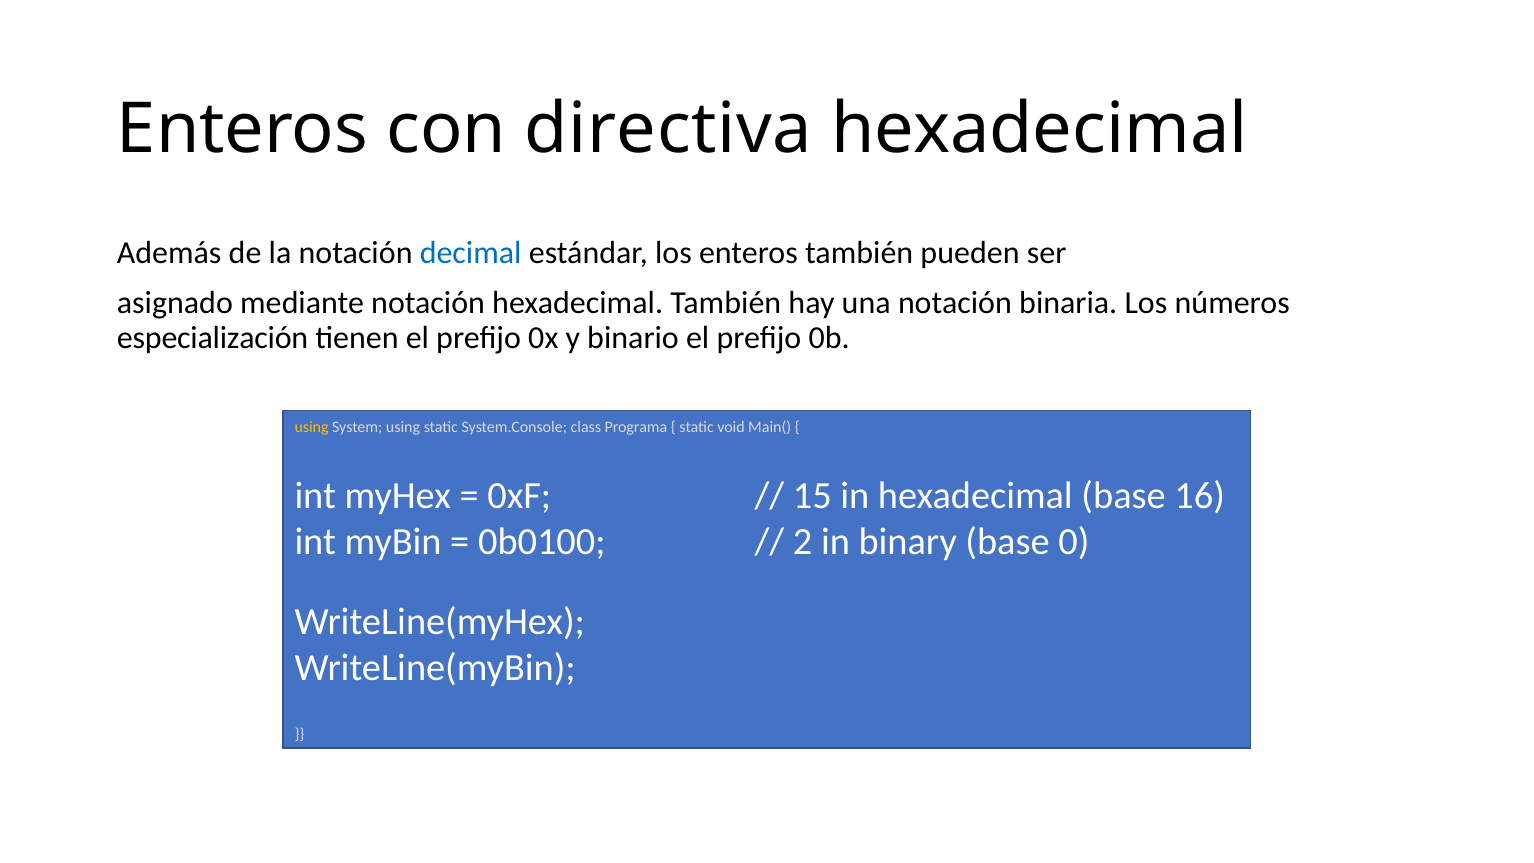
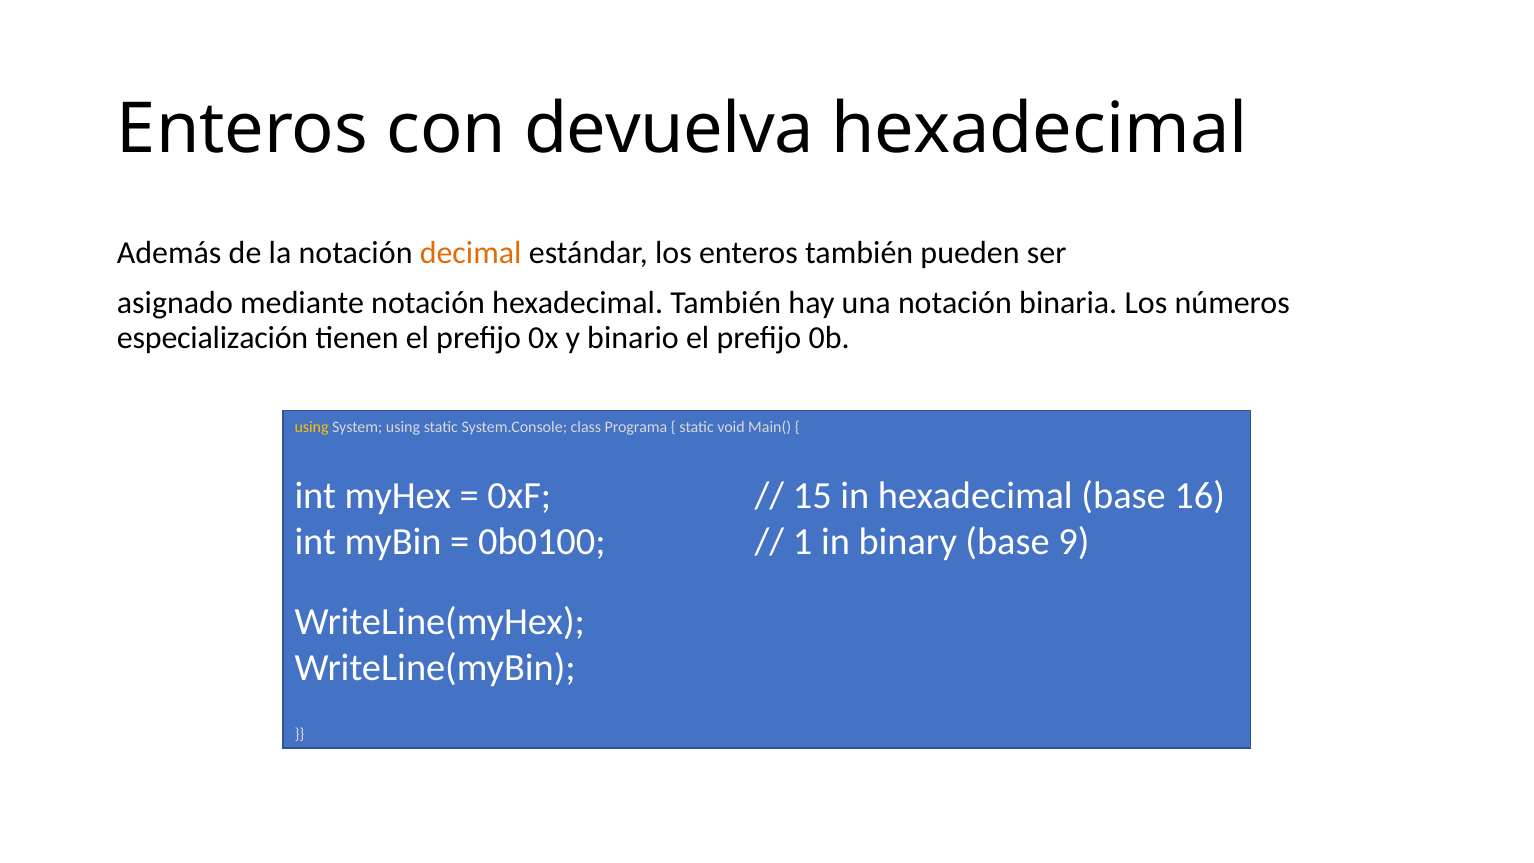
directiva: directiva -> devuelva
decimal colour: blue -> orange
2: 2 -> 1
0: 0 -> 9
